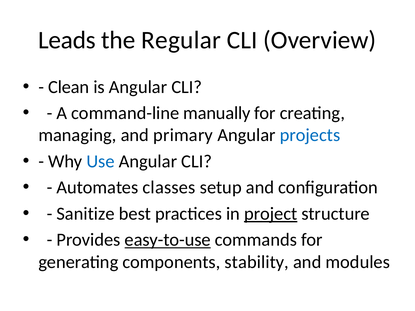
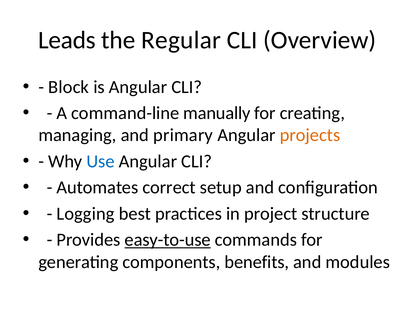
Clean: Clean -> Block
projects colour: blue -> orange
classes: classes -> correct
Sanitize: Sanitize -> Logging
project underline: present -> none
stability: stability -> benefits
